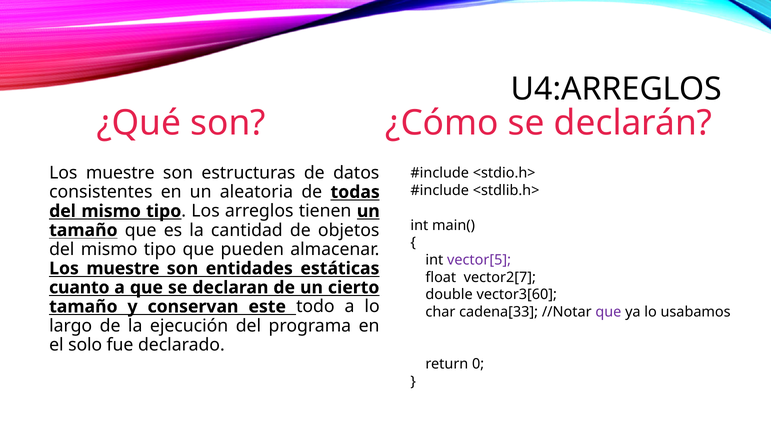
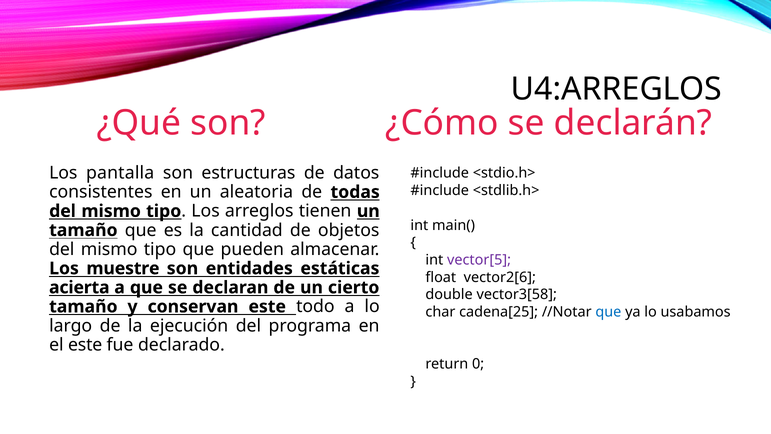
muestre at (120, 173): muestre -> pantalla
vector2[7: vector2[7 -> vector2[6
cuanto: cuanto -> acierta
vector3[60: vector3[60 -> vector3[58
cadena[33: cadena[33 -> cadena[25
que at (608, 312) colour: purple -> blue
el solo: solo -> este
